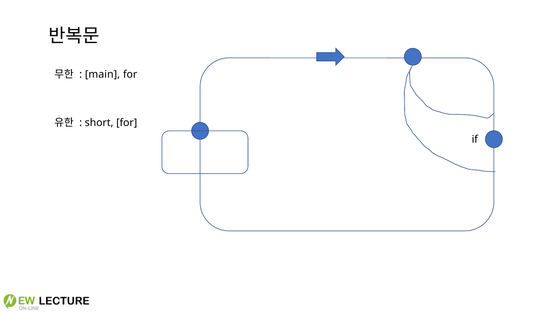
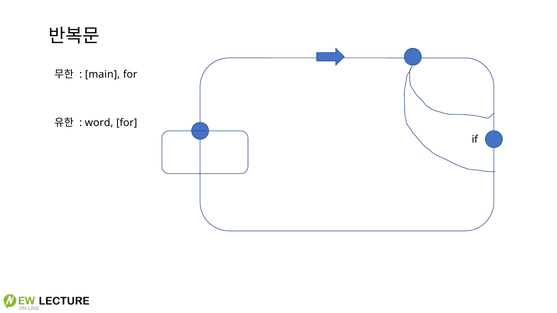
short: short -> word
